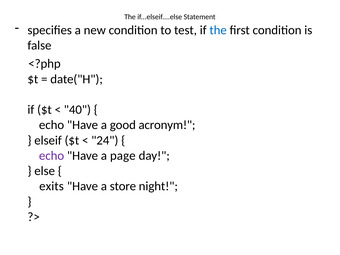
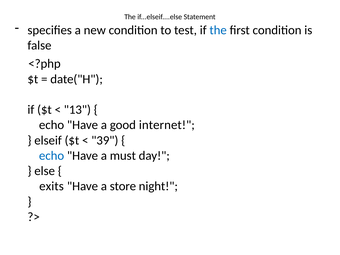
40: 40 -> 13
acronym: acronym -> internet
24: 24 -> 39
echo at (52, 156) colour: purple -> blue
page: page -> must
